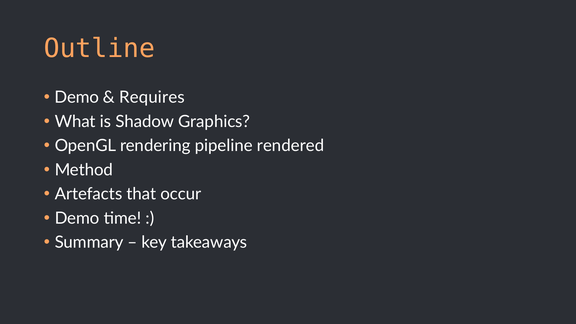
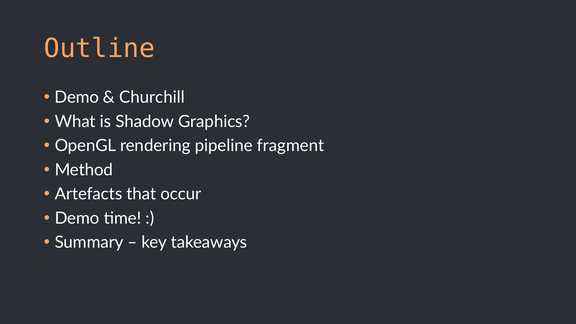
Requires: Requires -> Churchill
rendered: rendered -> fragment
